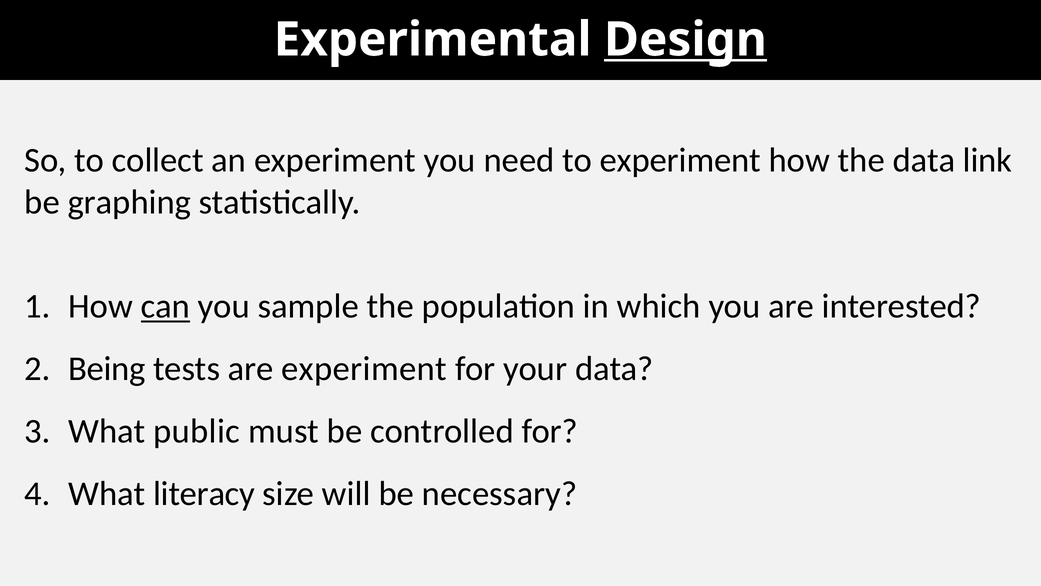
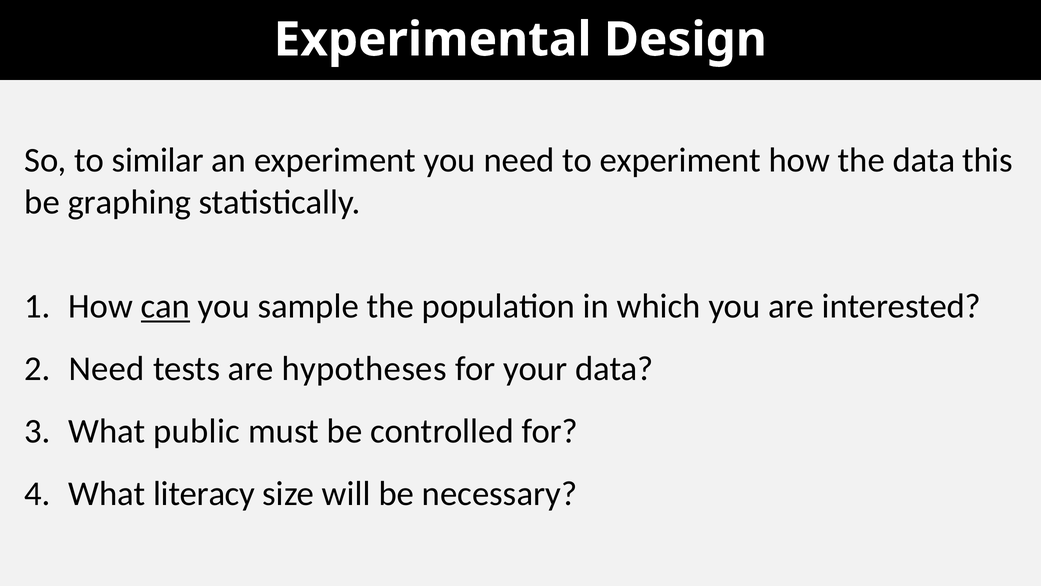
Design underline: present -> none
collect: collect -> similar
link: link -> this
Being at (107, 369): Being -> Need
are experiment: experiment -> hypotheses
